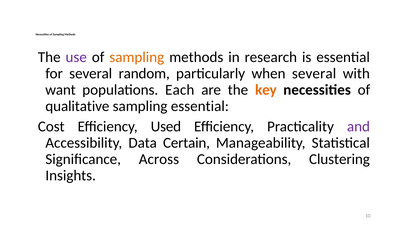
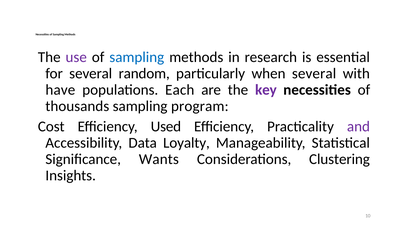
sampling at (137, 57) colour: orange -> blue
want: want -> have
key colour: orange -> purple
qualitative: qualitative -> thousands
sampling essential: essential -> program
Certain: Certain -> Loyalty
Across: Across -> Wants
